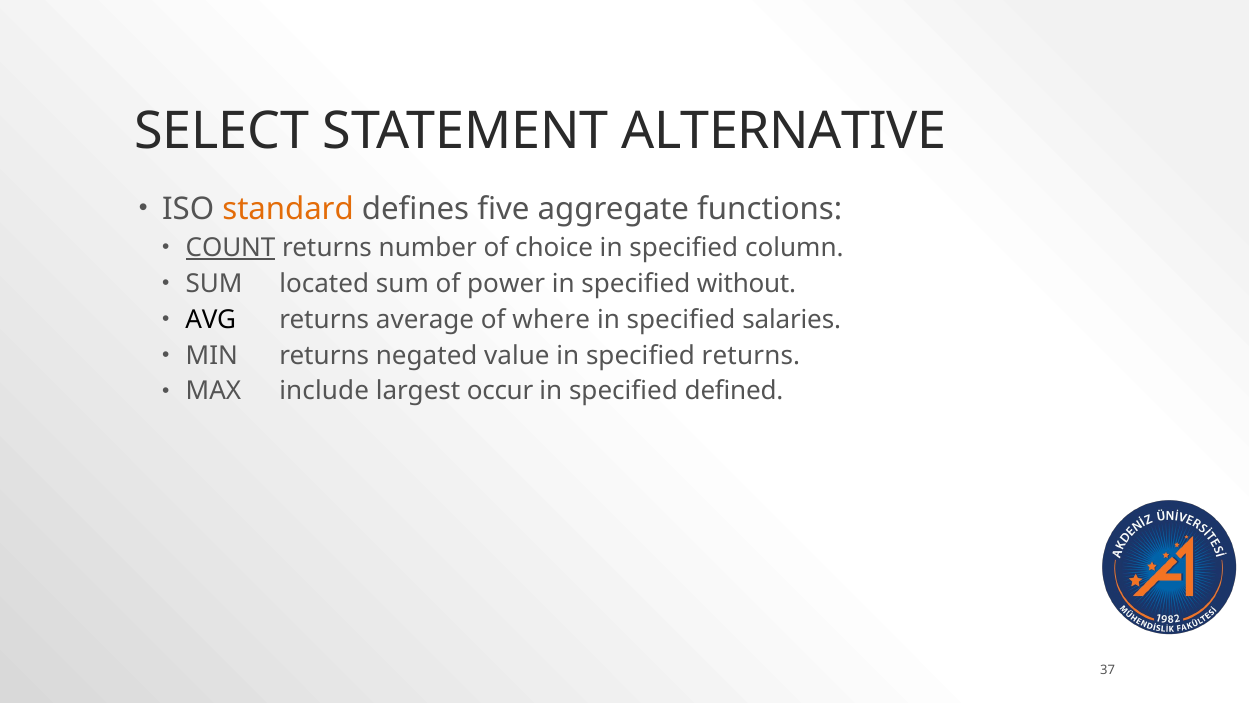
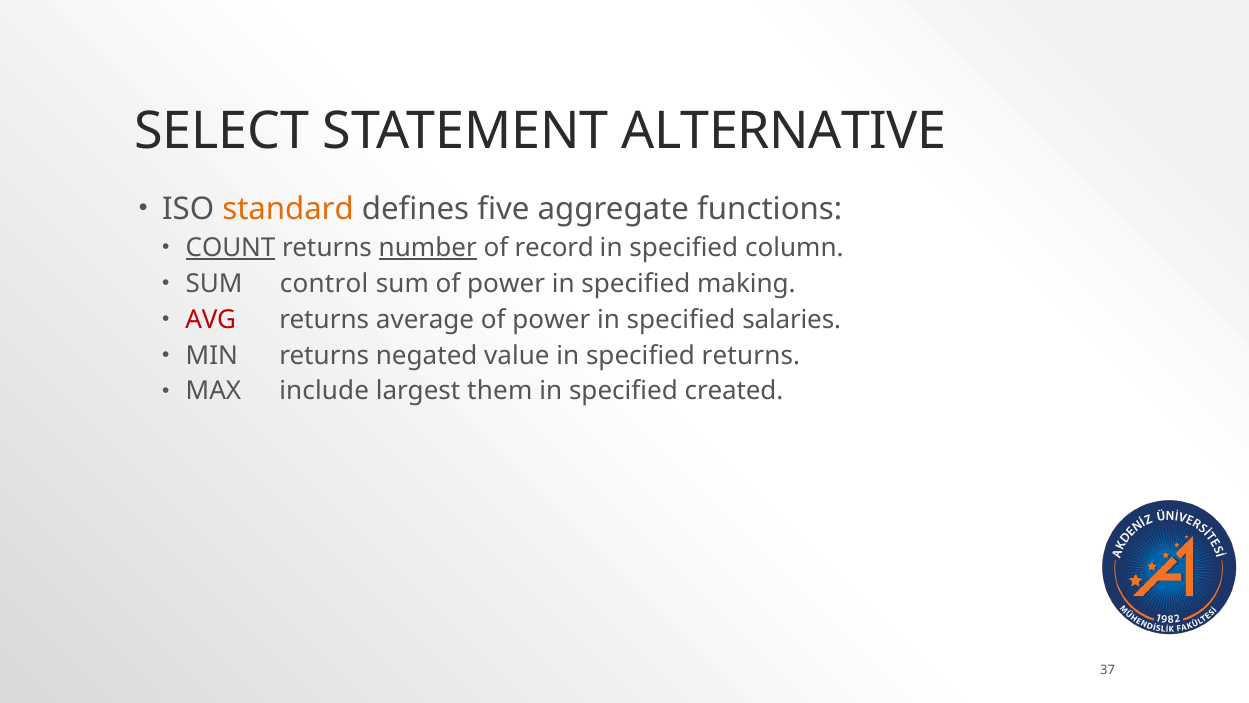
number underline: none -> present
choice: choice -> record
located: located -> control
without: without -> making
AVG colour: black -> red
average of where: where -> power
occur: occur -> them
defined: defined -> created
